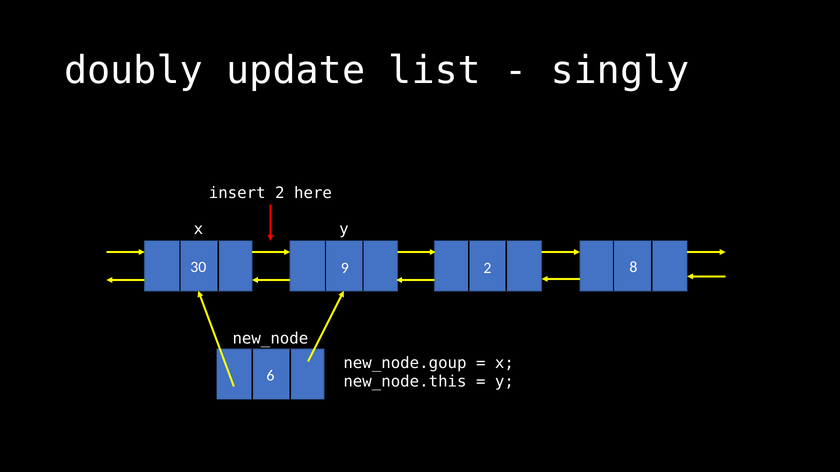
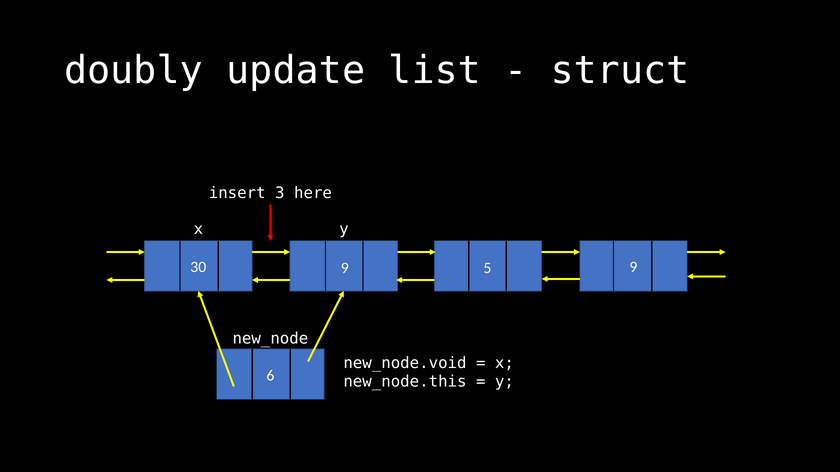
singly: singly -> struct
insert 2: 2 -> 3
30 8: 8 -> 9
9 2: 2 -> 5
new_node.goup: new_node.goup -> new_node.void
